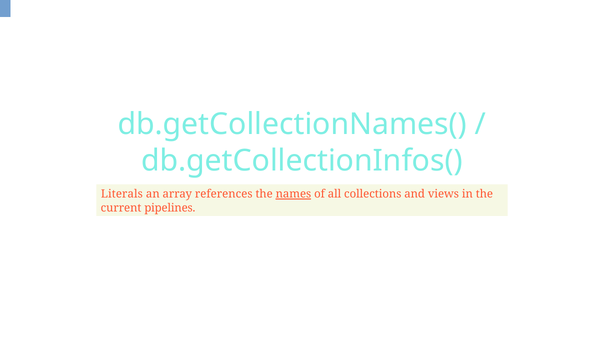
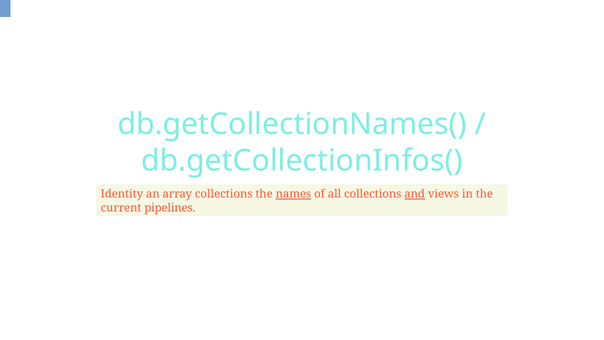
Literals: Literals -> Identity
array references: references -> collections
and underline: none -> present
